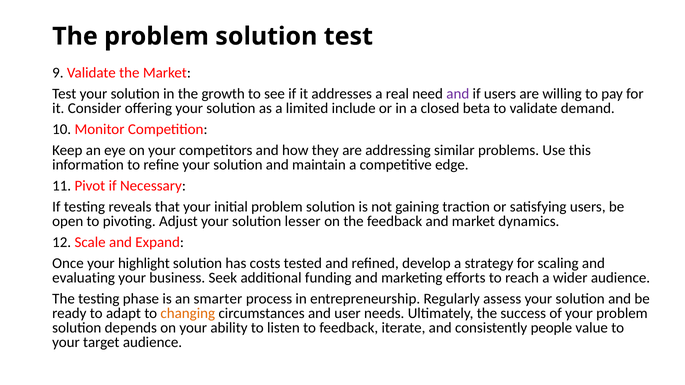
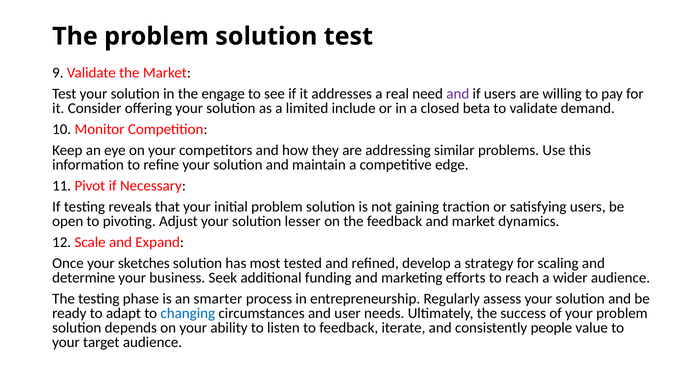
growth: growth -> engage
highlight: highlight -> sketches
costs: costs -> most
evaluating: evaluating -> determine
changing colour: orange -> blue
